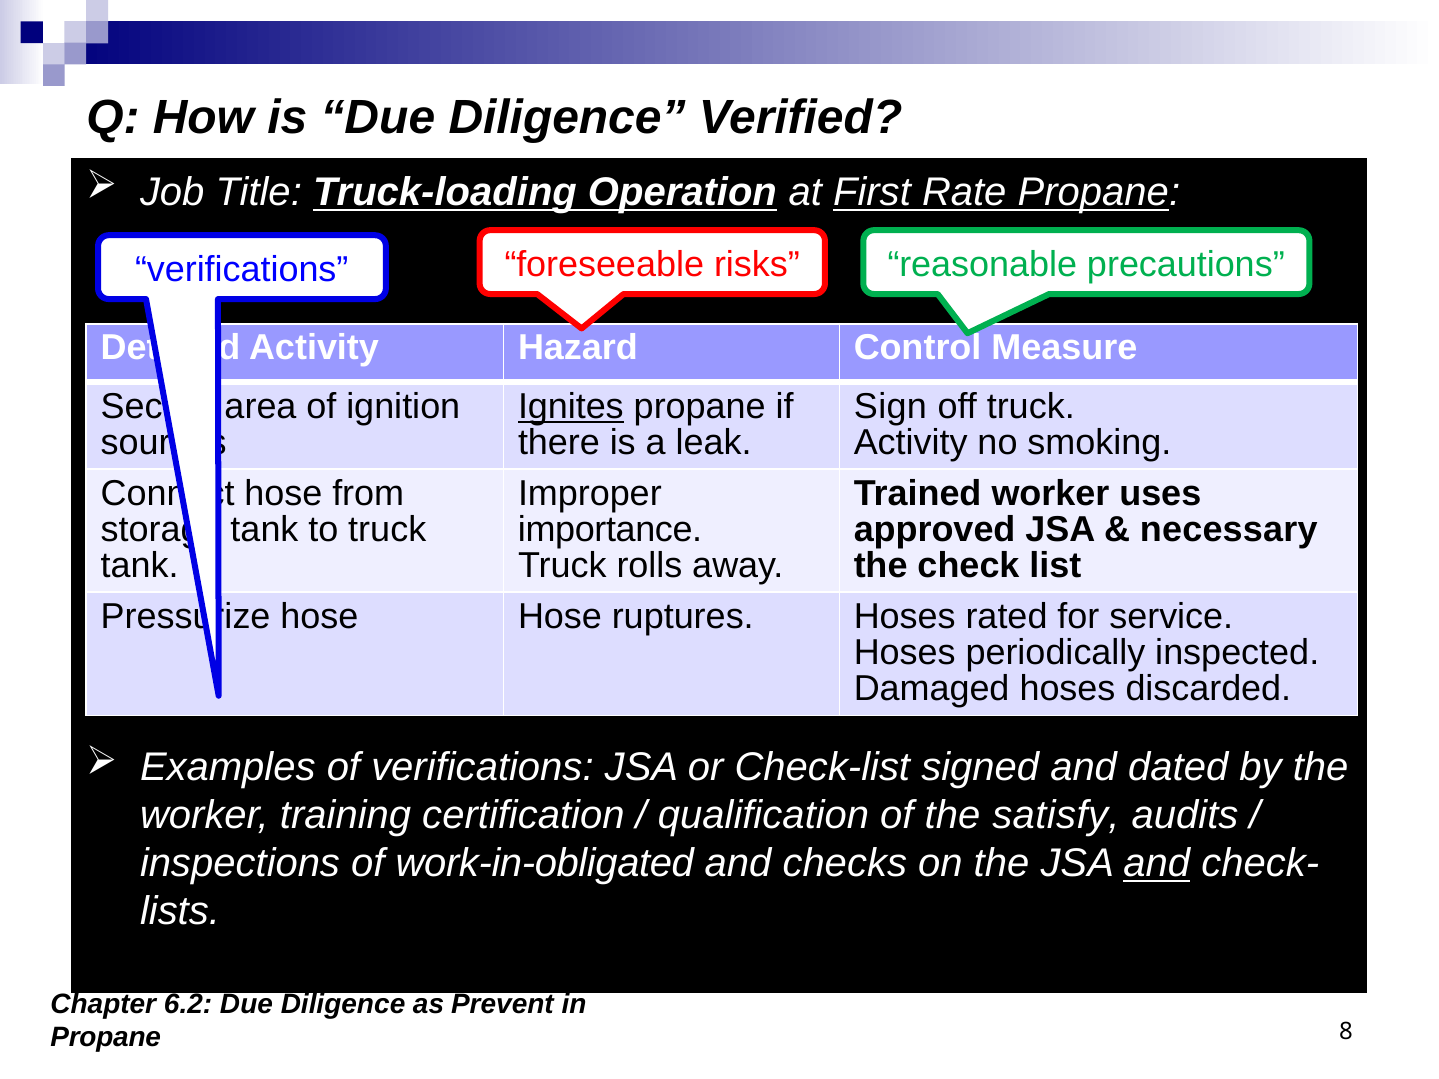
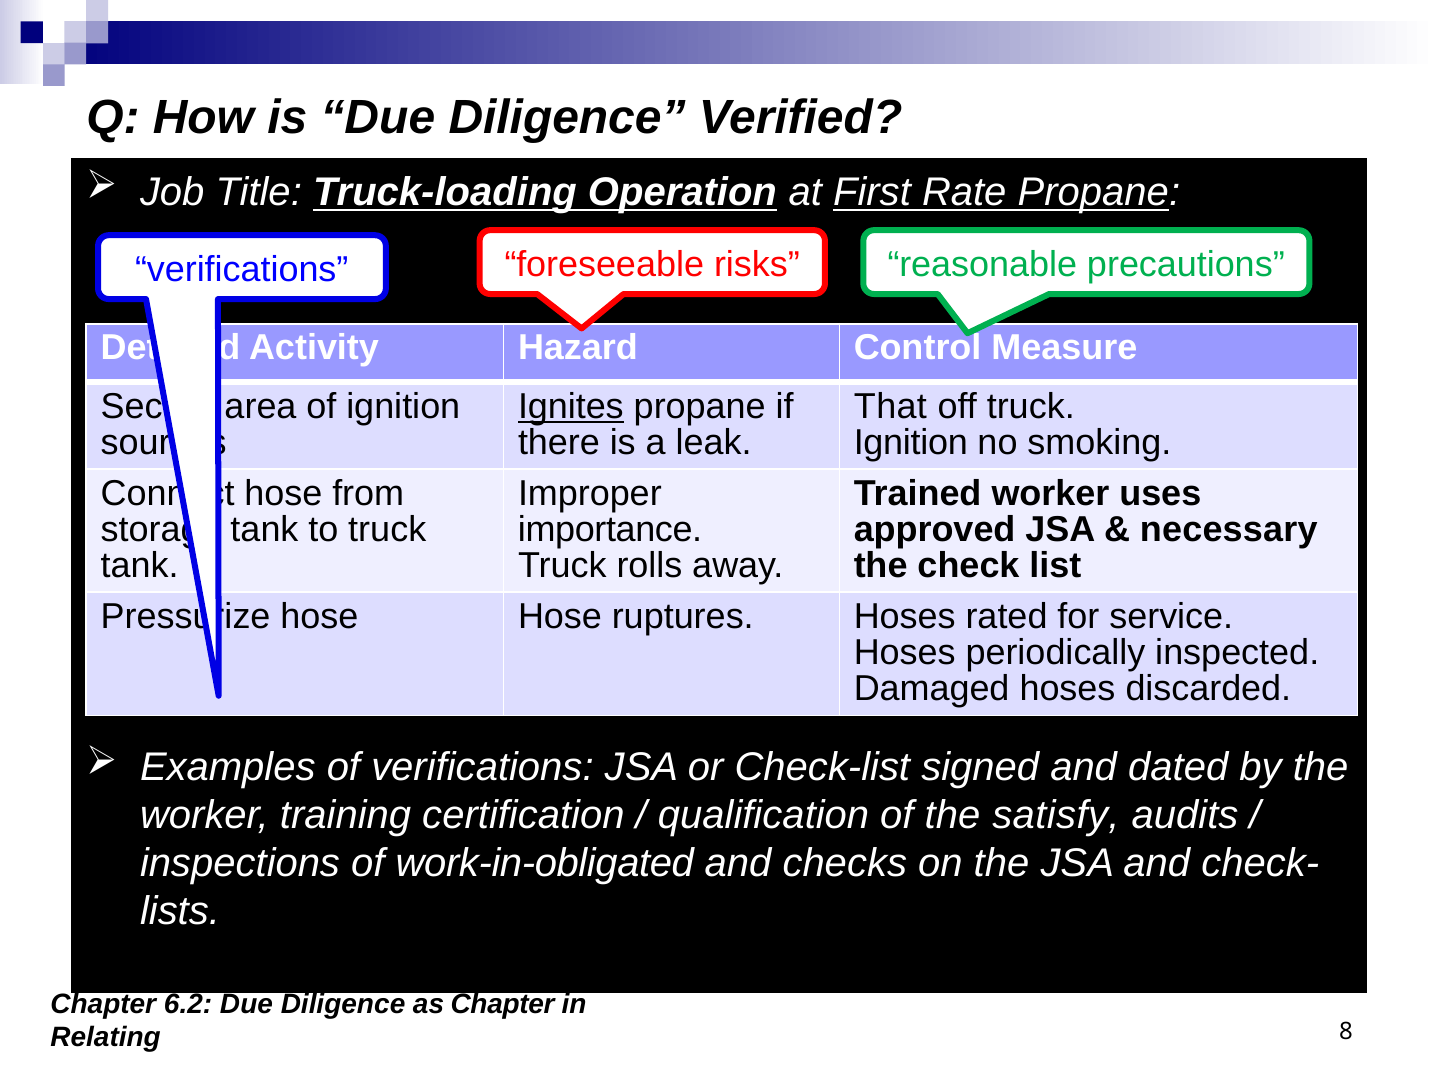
Sign: Sign -> That
Activity at (911, 443): Activity -> Ignition
and at (1157, 864) underline: present -> none
as Prevent: Prevent -> Chapter
Propane at (106, 1038): Propane -> Relating
